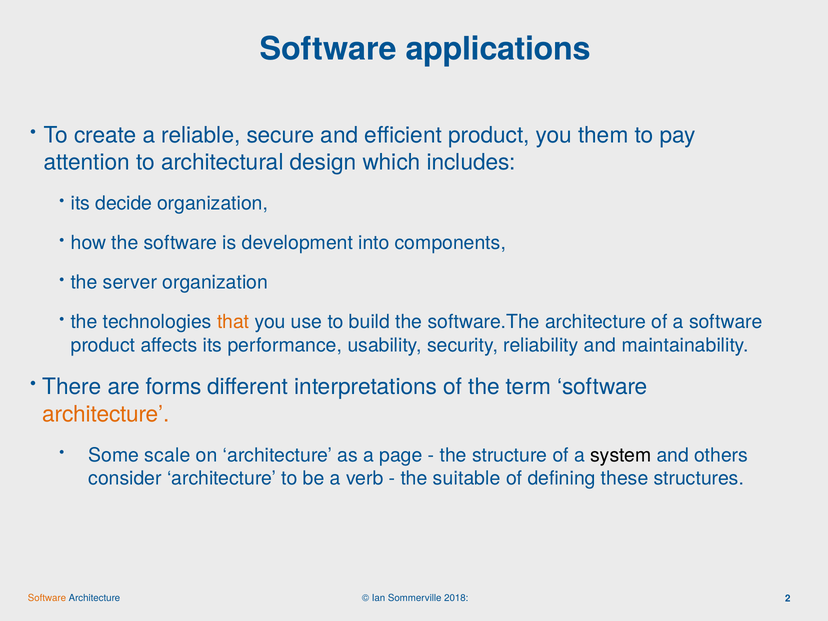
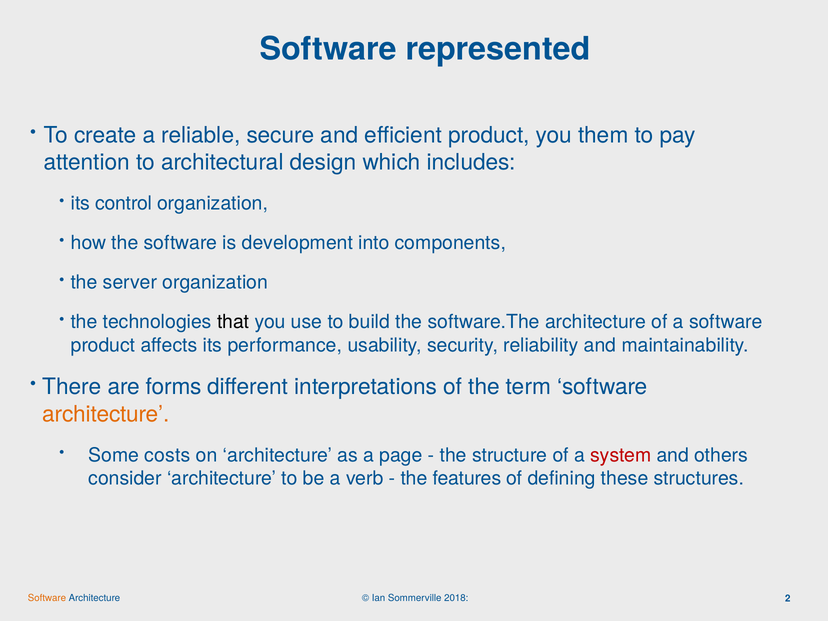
applications: applications -> represented
decide: decide -> control
that colour: orange -> black
scale: scale -> costs
system colour: black -> red
suitable: suitable -> features
